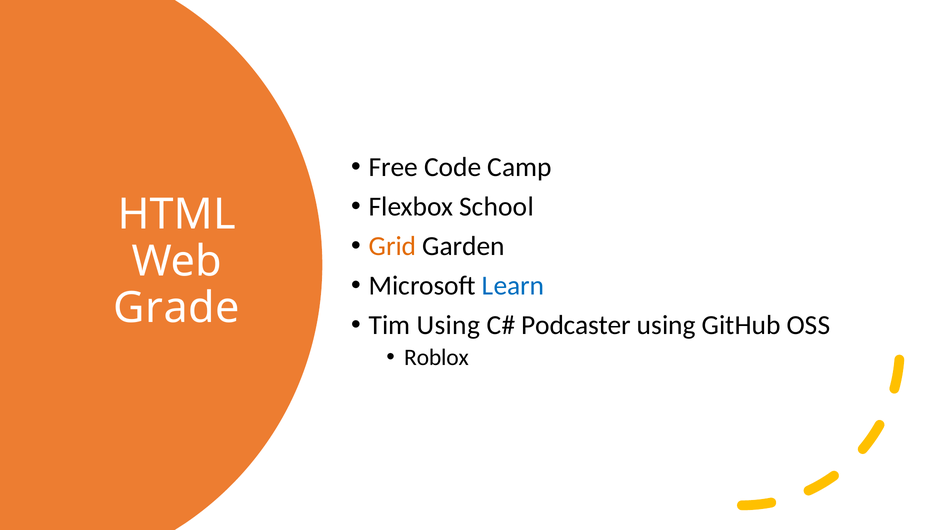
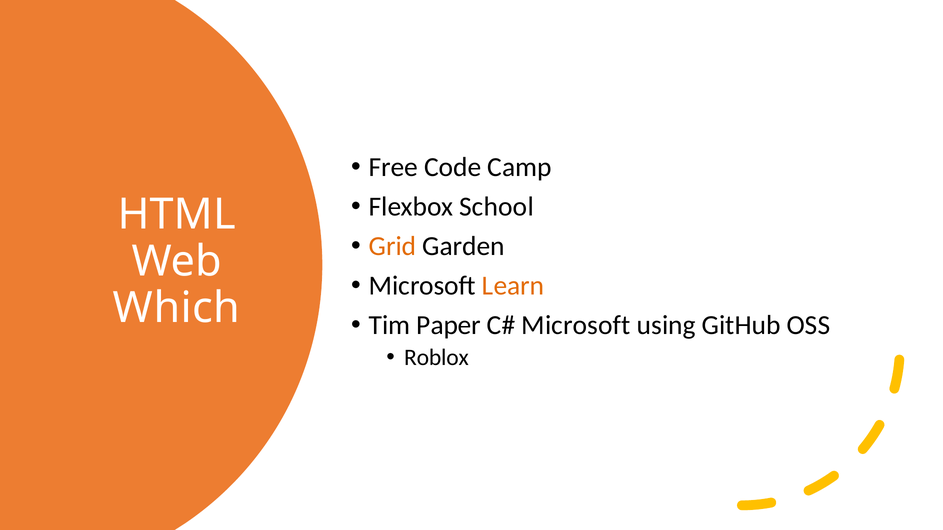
Learn colour: blue -> orange
Grade: Grade -> Which
Tim Using: Using -> Paper
Podcaster at (576, 325): Podcaster -> Microsoft
